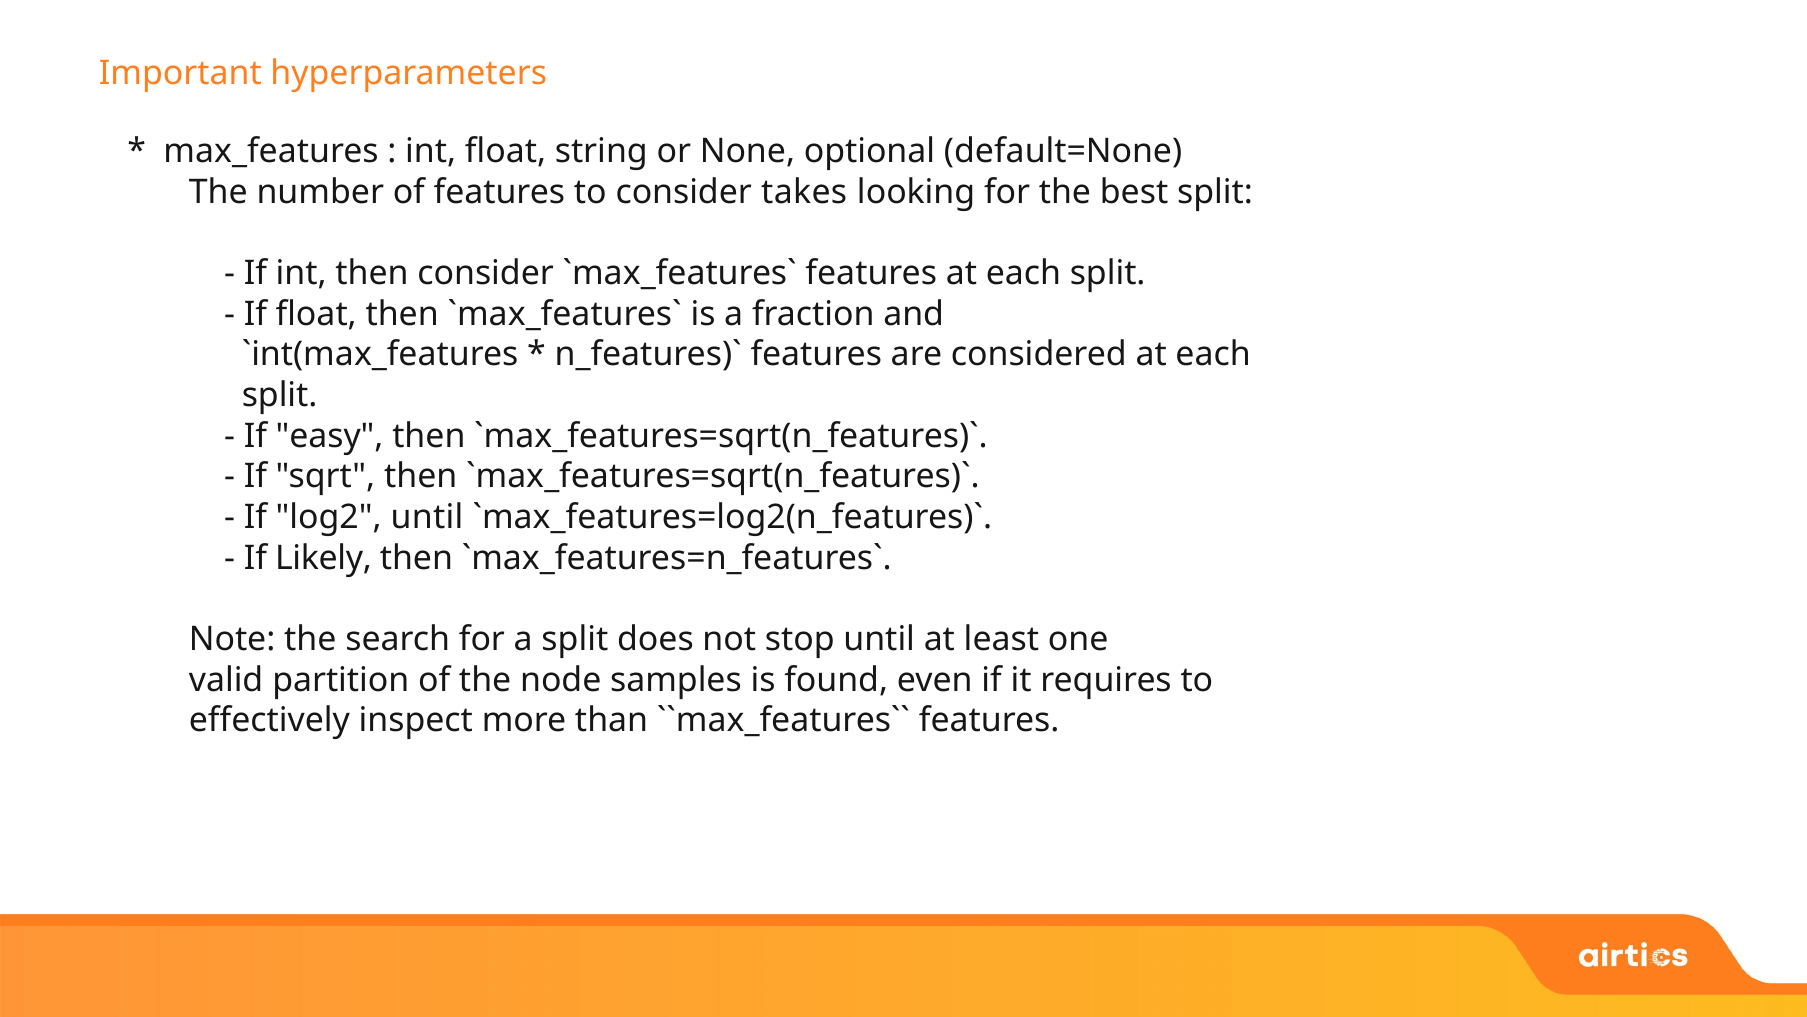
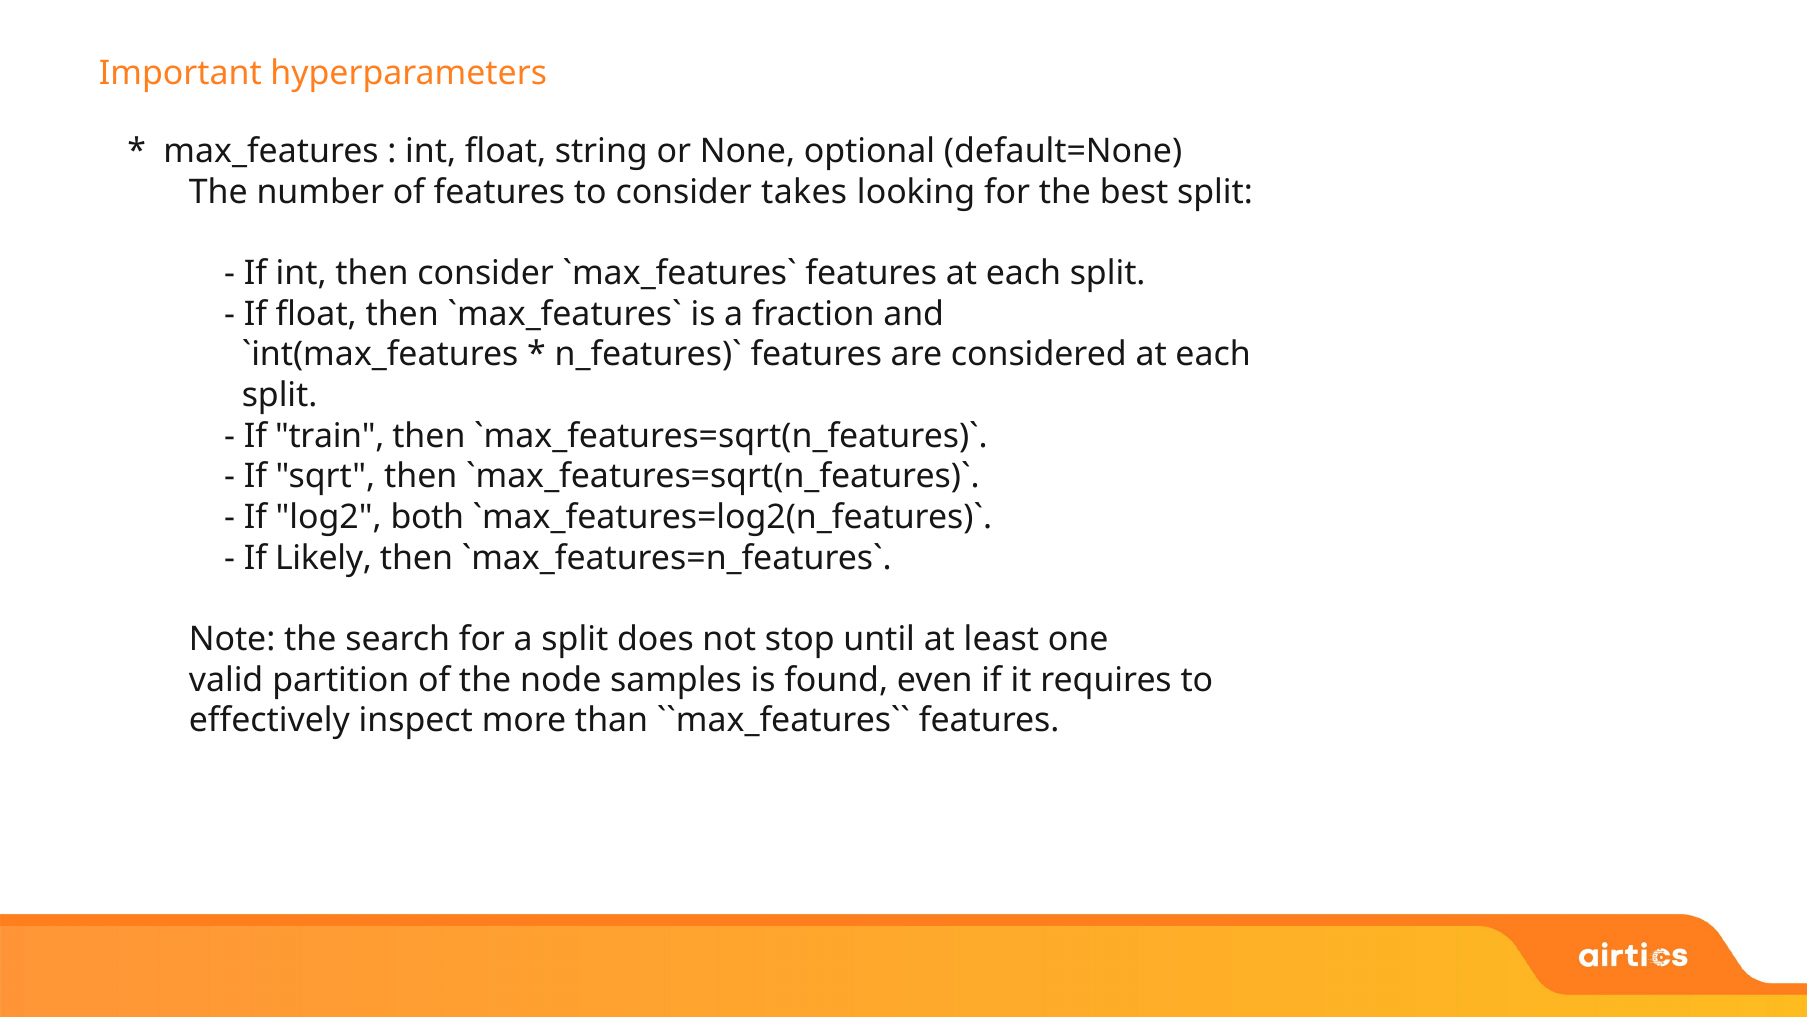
easy: easy -> train
log2 until: until -> both
